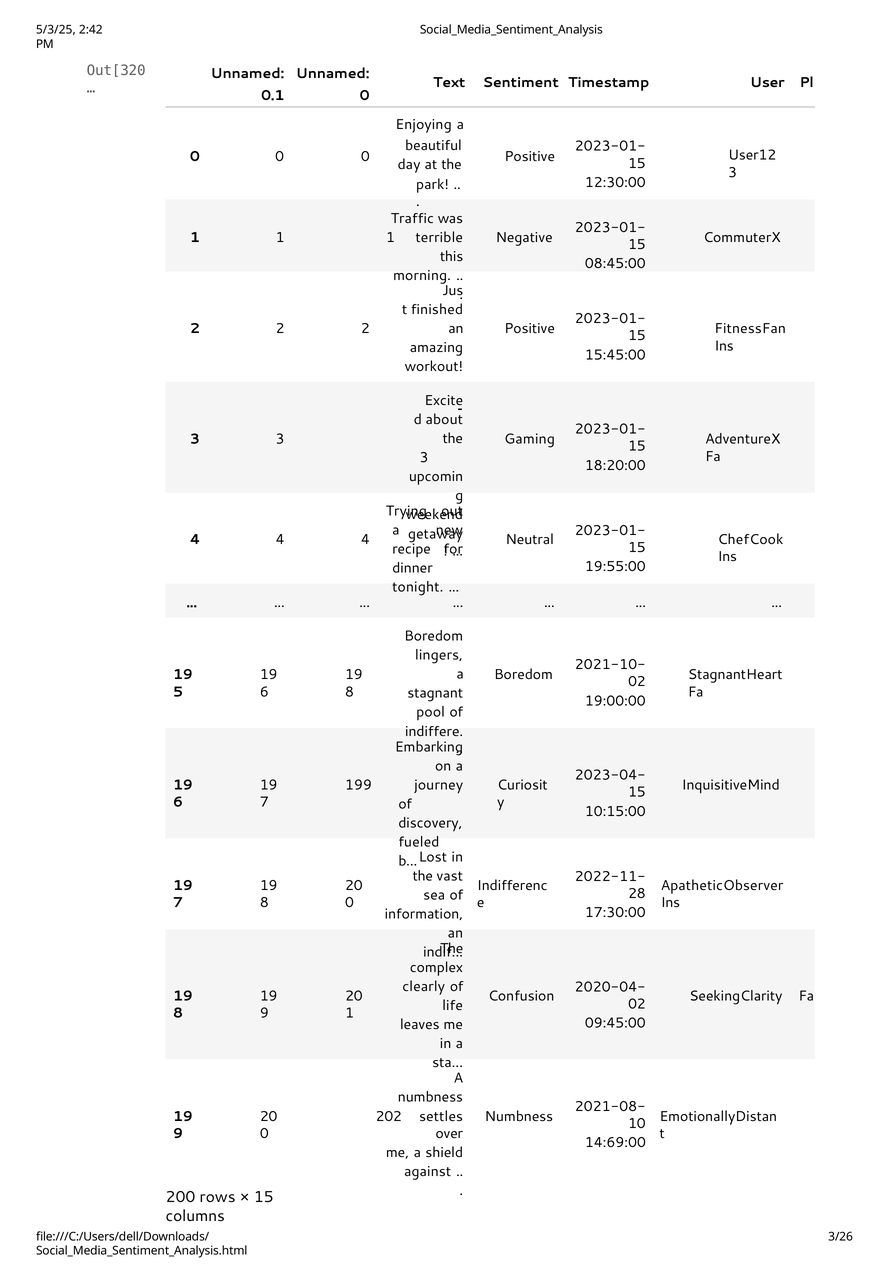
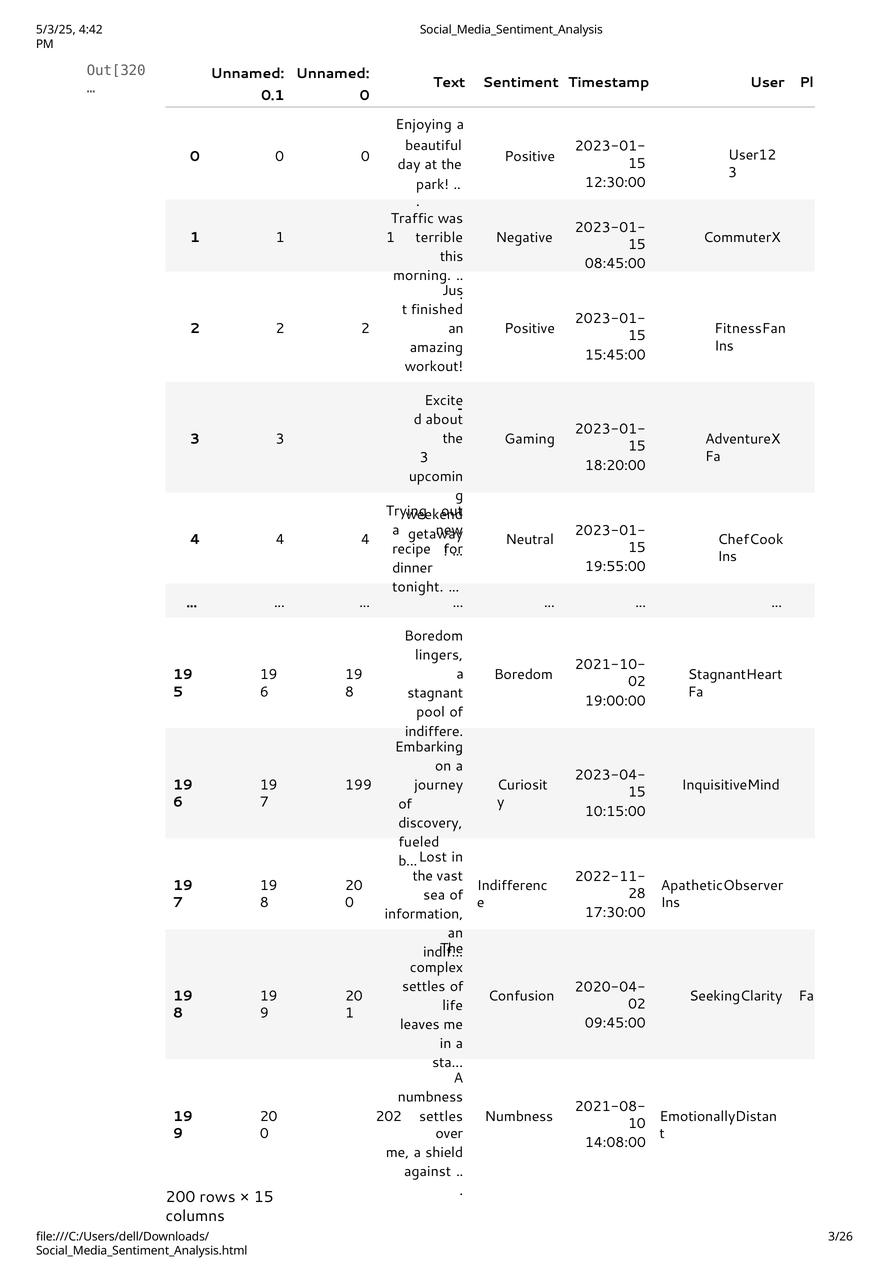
2:42: 2:42 -> 4:42
clearly at (424, 986): clearly -> settles
14:69:00: 14:69:00 -> 14:08:00
